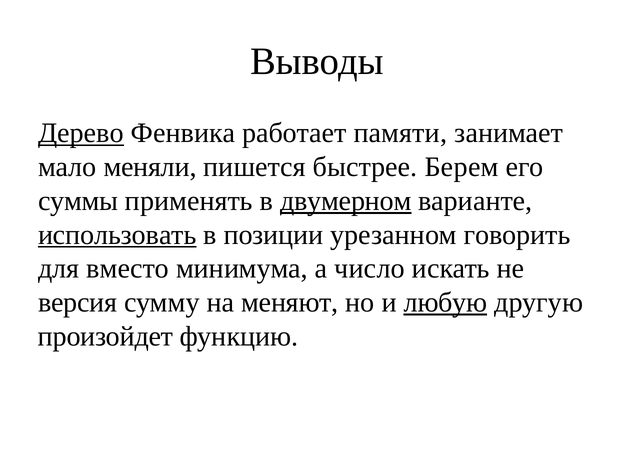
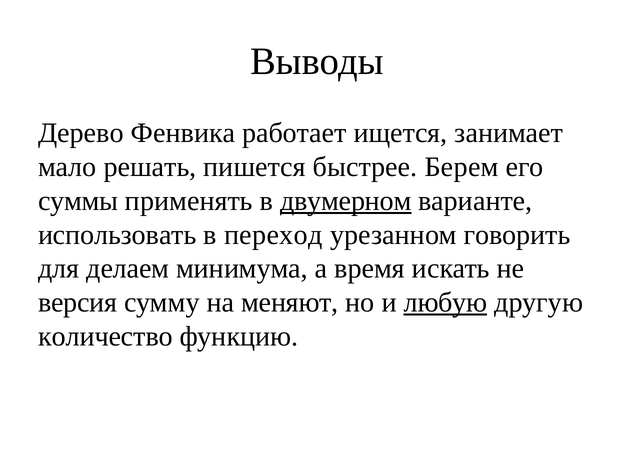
Дерево underline: present -> none
памяти: памяти -> ищется
меняли: меняли -> решать
использовать underline: present -> none
позиции: позиции -> переход
вместо: вместо -> делаем
число: число -> время
произойдет: произойдет -> количество
